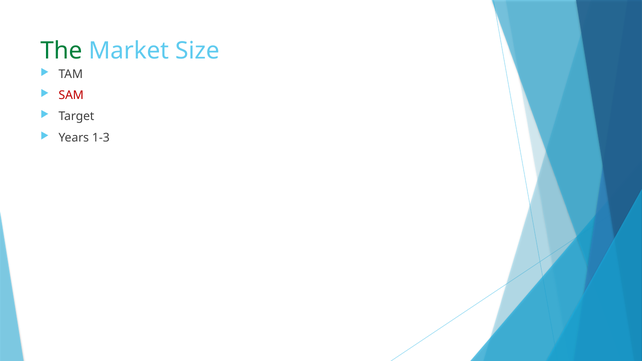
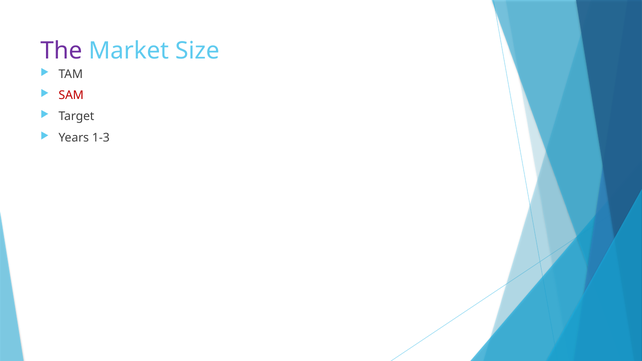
The colour: green -> purple
